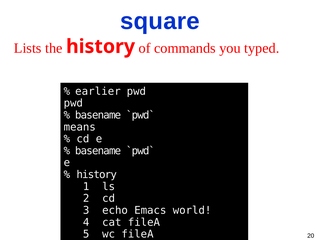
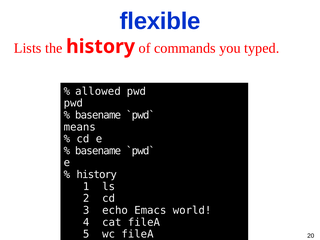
square: square -> flexible
earlier: earlier -> allowed
